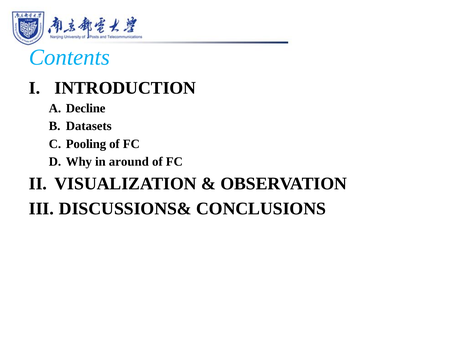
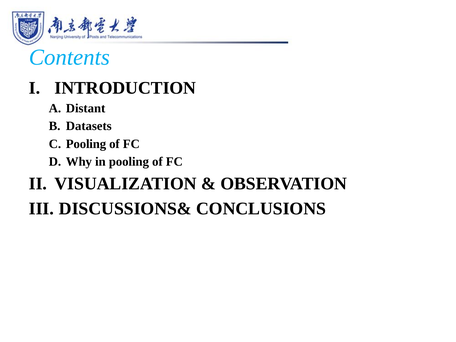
Decline: Decline -> Distant
in around: around -> pooling
